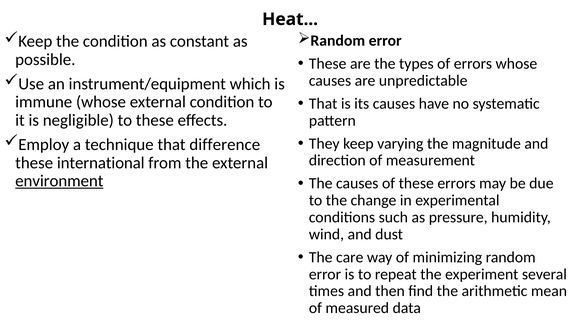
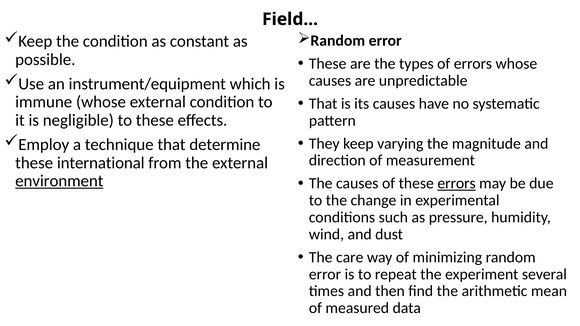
Heat: Heat -> Field
difference: difference -> determine
errors at (457, 184) underline: none -> present
